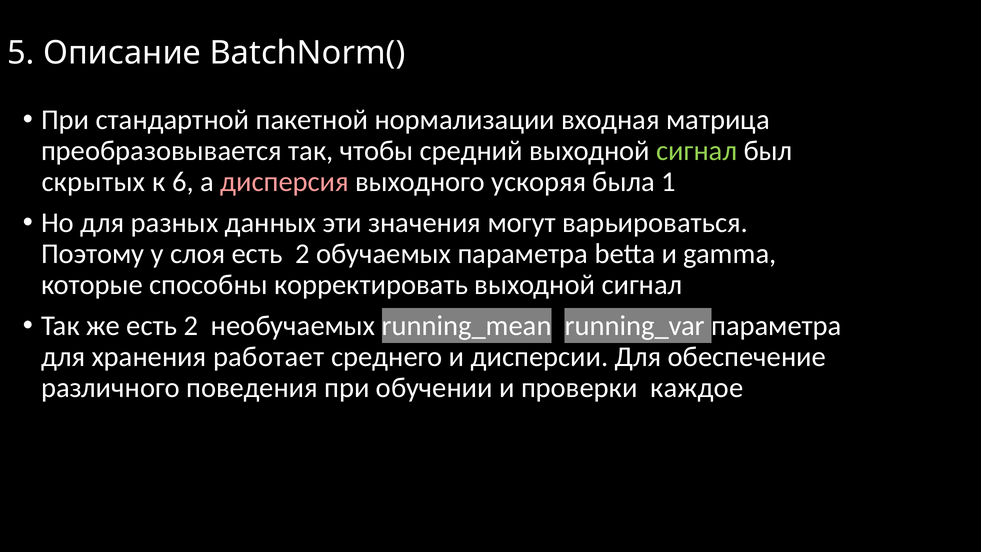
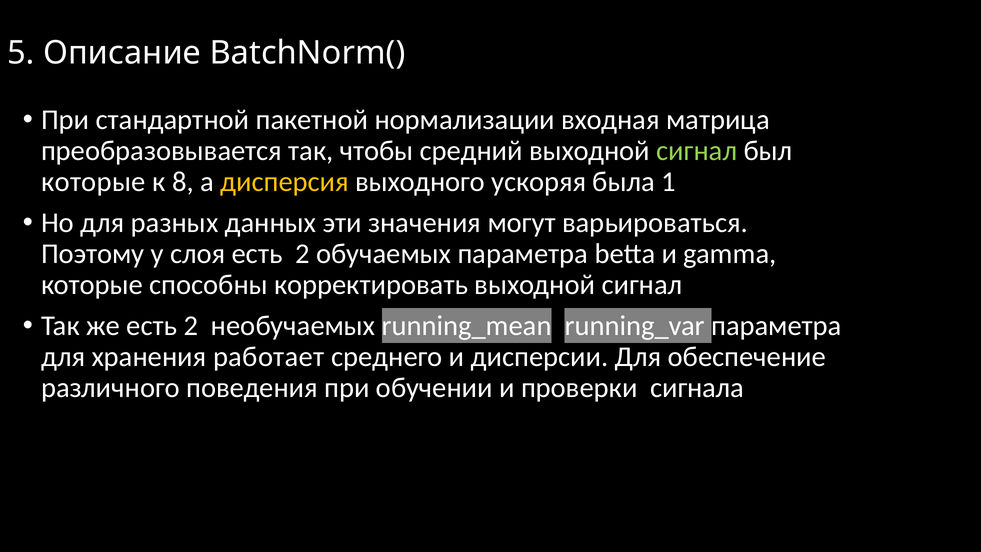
скрытых at (93, 182): скрытых -> которые
6: 6 -> 8
дисперсия colour: pink -> yellow
каждое: каждое -> сигнала
